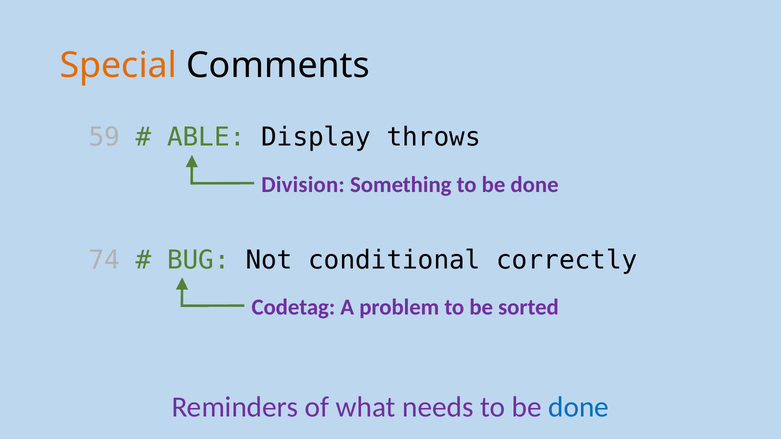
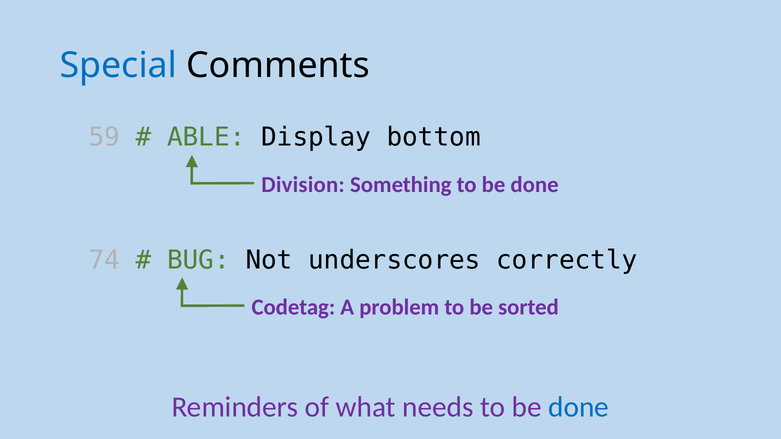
Special colour: orange -> blue
throws: throws -> bottom
conditional: conditional -> underscores
